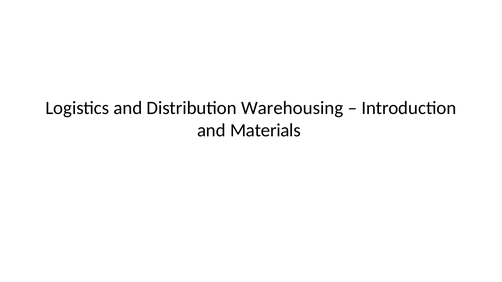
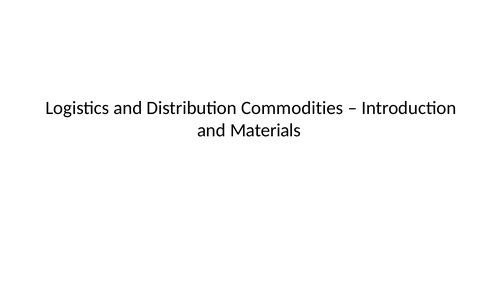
Warehousing: Warehousing -> Commodities
